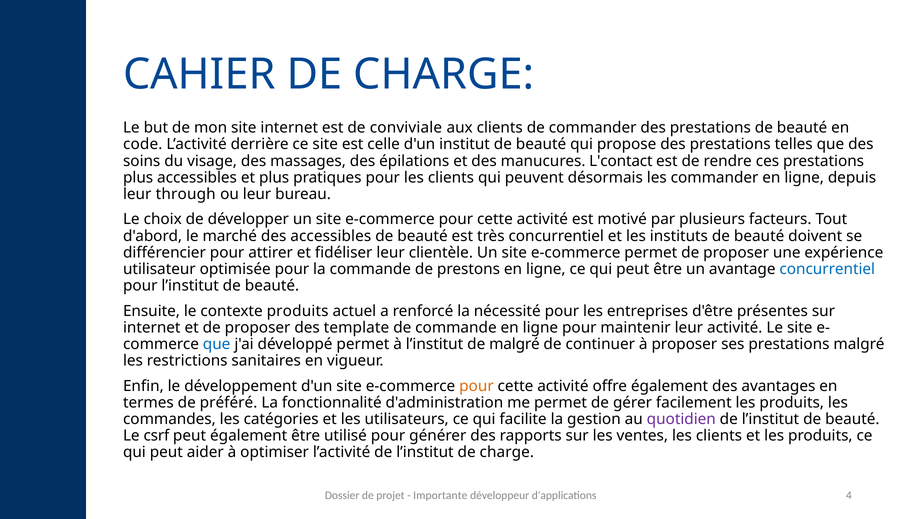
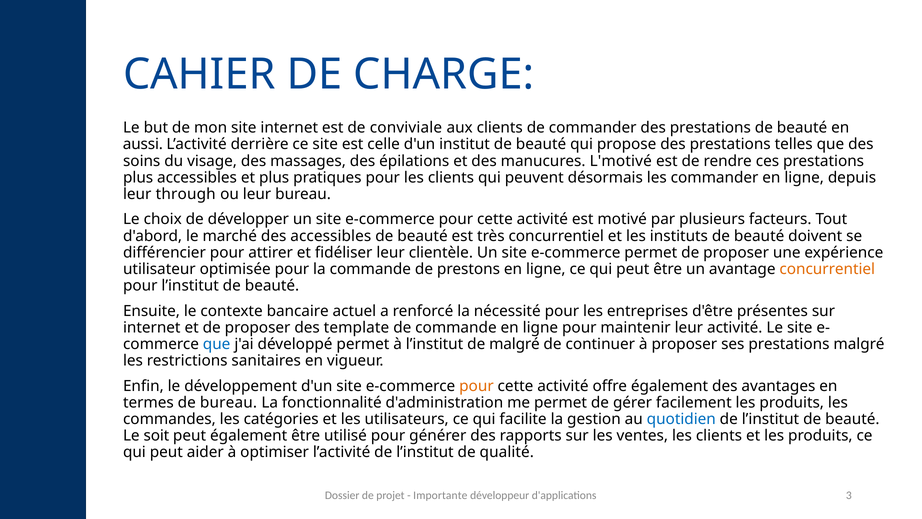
code: code -> aussi
L'contact: L'contact -> L'motivé
concurrentiel at (827, 269) colour: blue -> orange
contexte produits: produits -> bancaire
de préféré: préféré -> bureau
quotidien colour: purple -> blue
csrf: csrf -> soit
l’institut de charge: charge -> qualité
4: 4 -> 3
